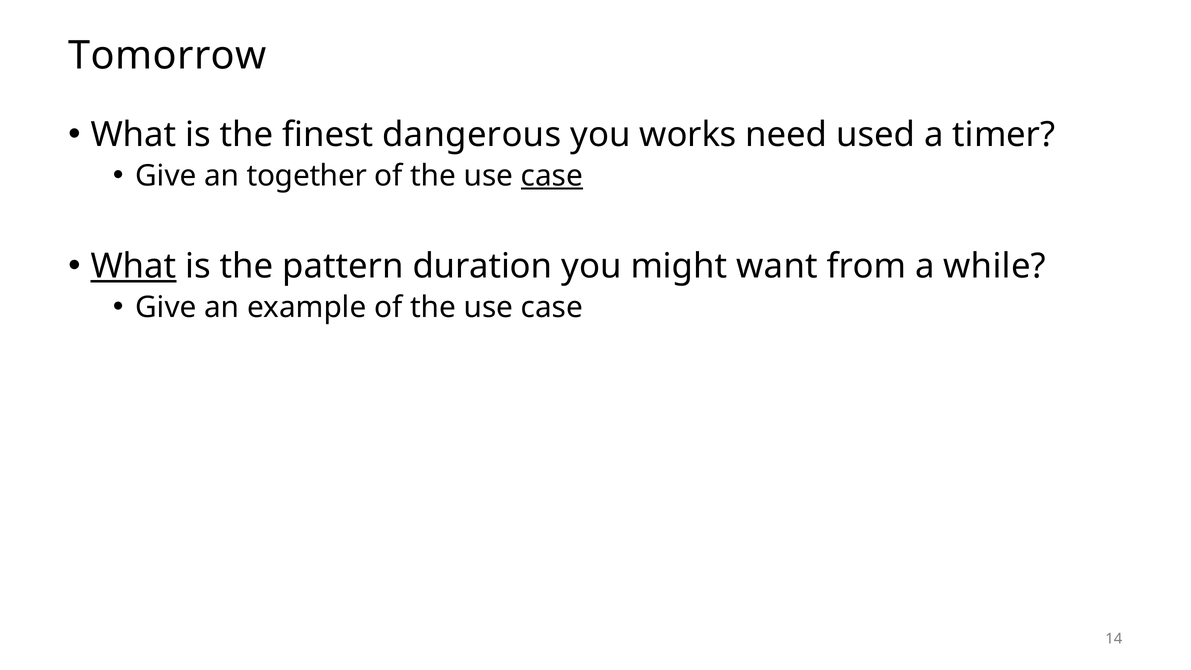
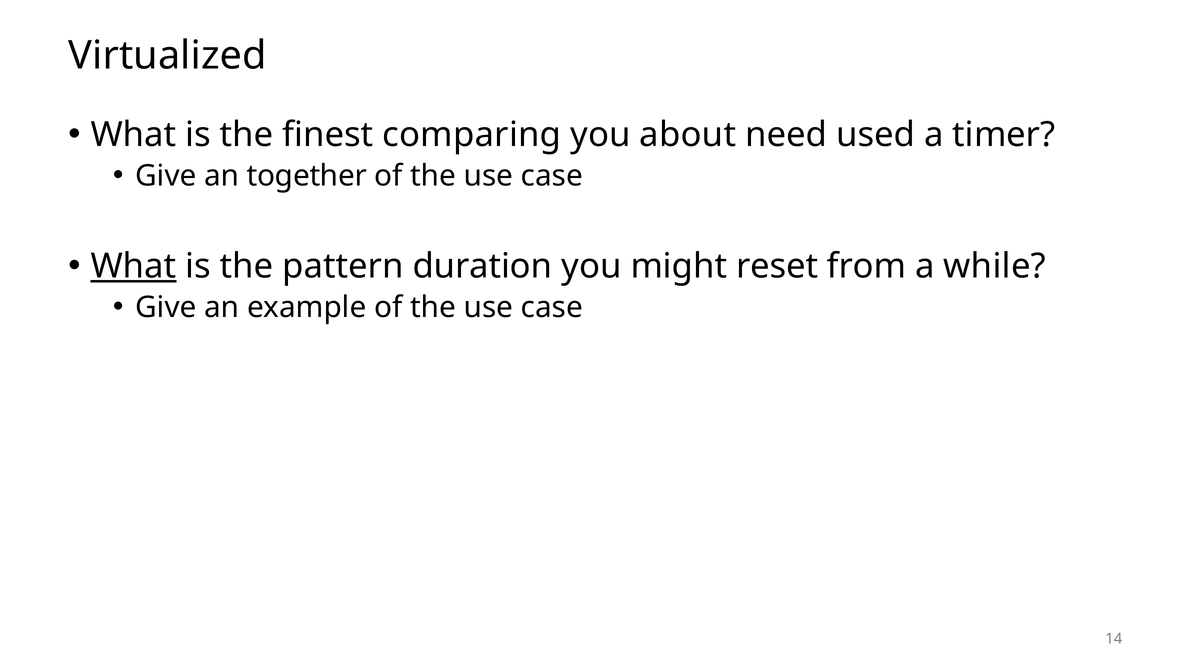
Tomorrow: Tomorrow -> Virtualized
dangerous: dangerous -> comparing
works: works -> about
case at (552, 176) underline: present -> none
want: want -> reset
